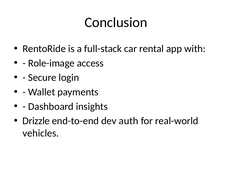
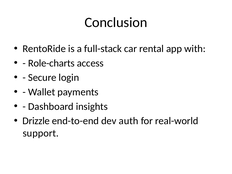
Role-image: Role-image -> Role-charts
vehicles: vehicles -> support
